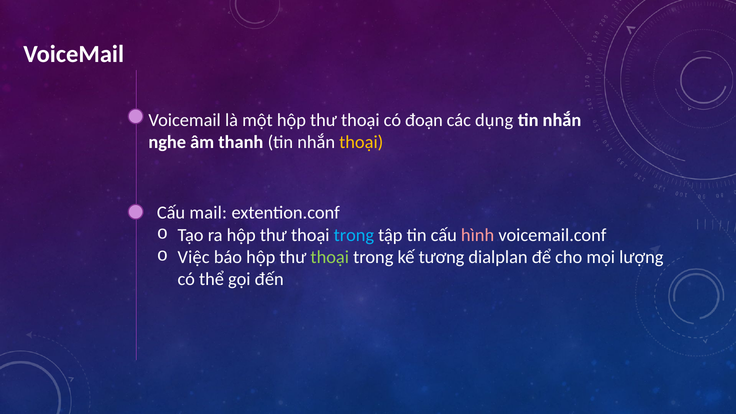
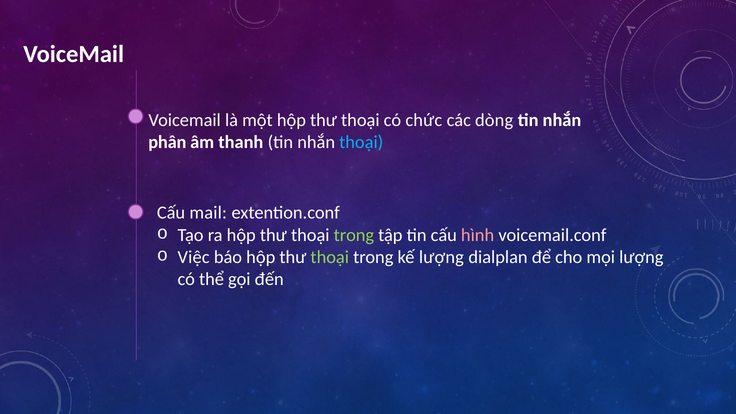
đoạn: đoạn -> chức
dụng: dụng -> dòng
nghe: nghe -> phân
thoại at (361, 142) colour: yellow -> light blue
trong at (354, 235) colour: light blue -> light green
kế tương: tương -> lượng
